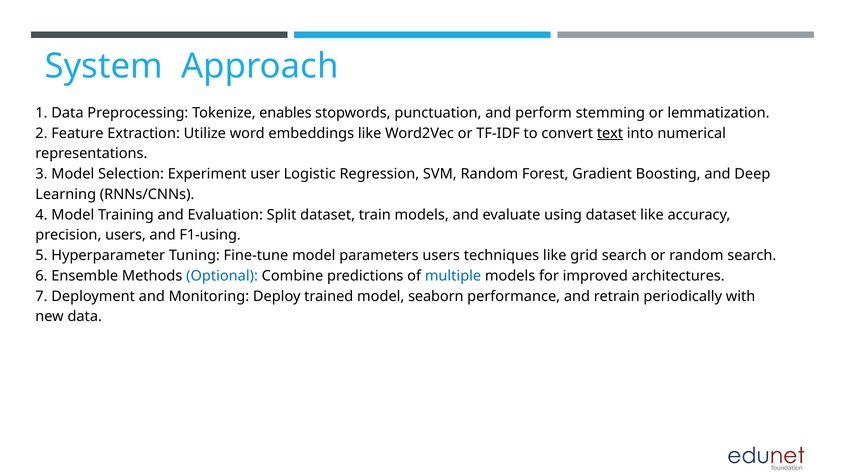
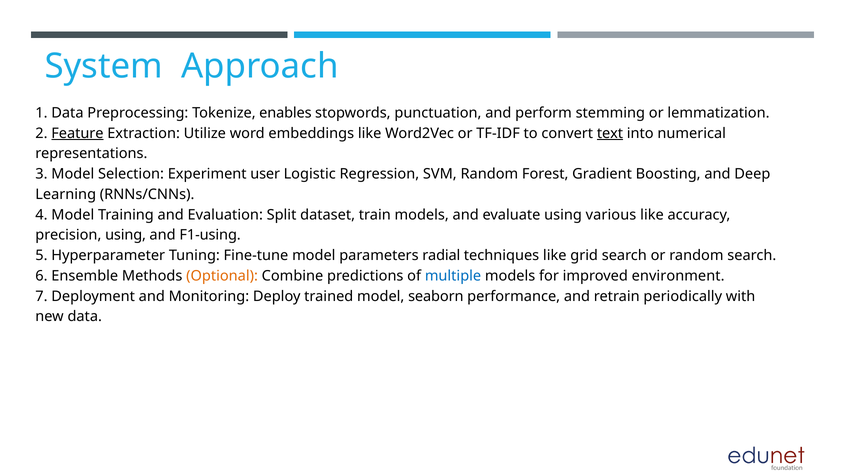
Feature underline: none -> present
using dataset: dataset -> various
precision users: users -> using
parameters users: users -> radial
Optional colour: blue -> orange
architectures: architectures -> environment
